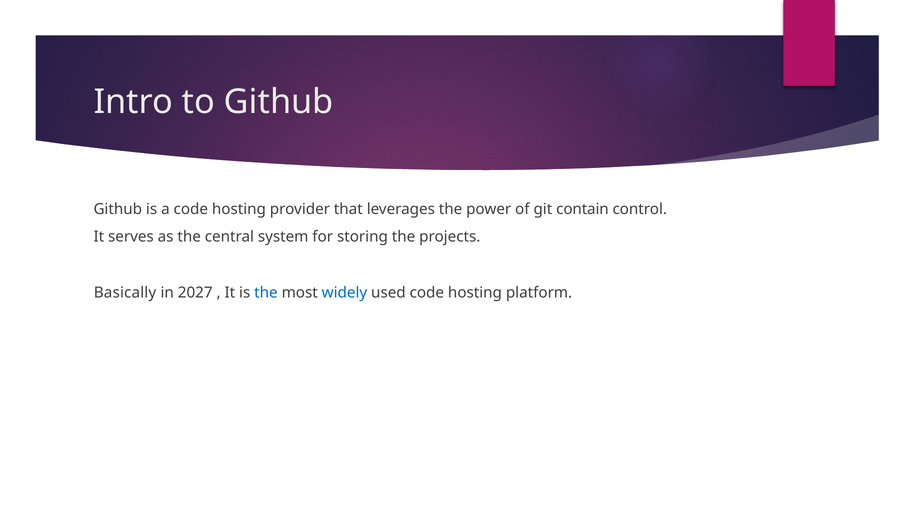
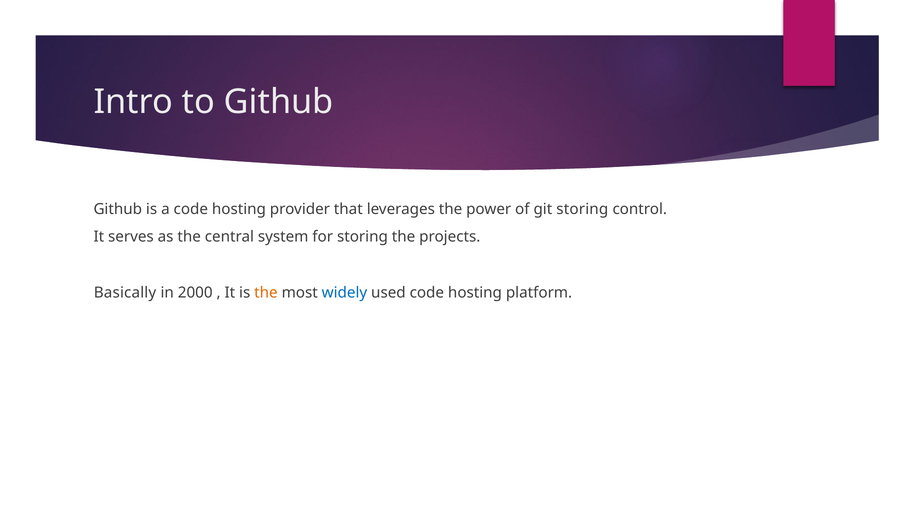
git contain: contain -> storing
2027: 2027 -> 2000
the at (266, 292) colour: blue -> orange
